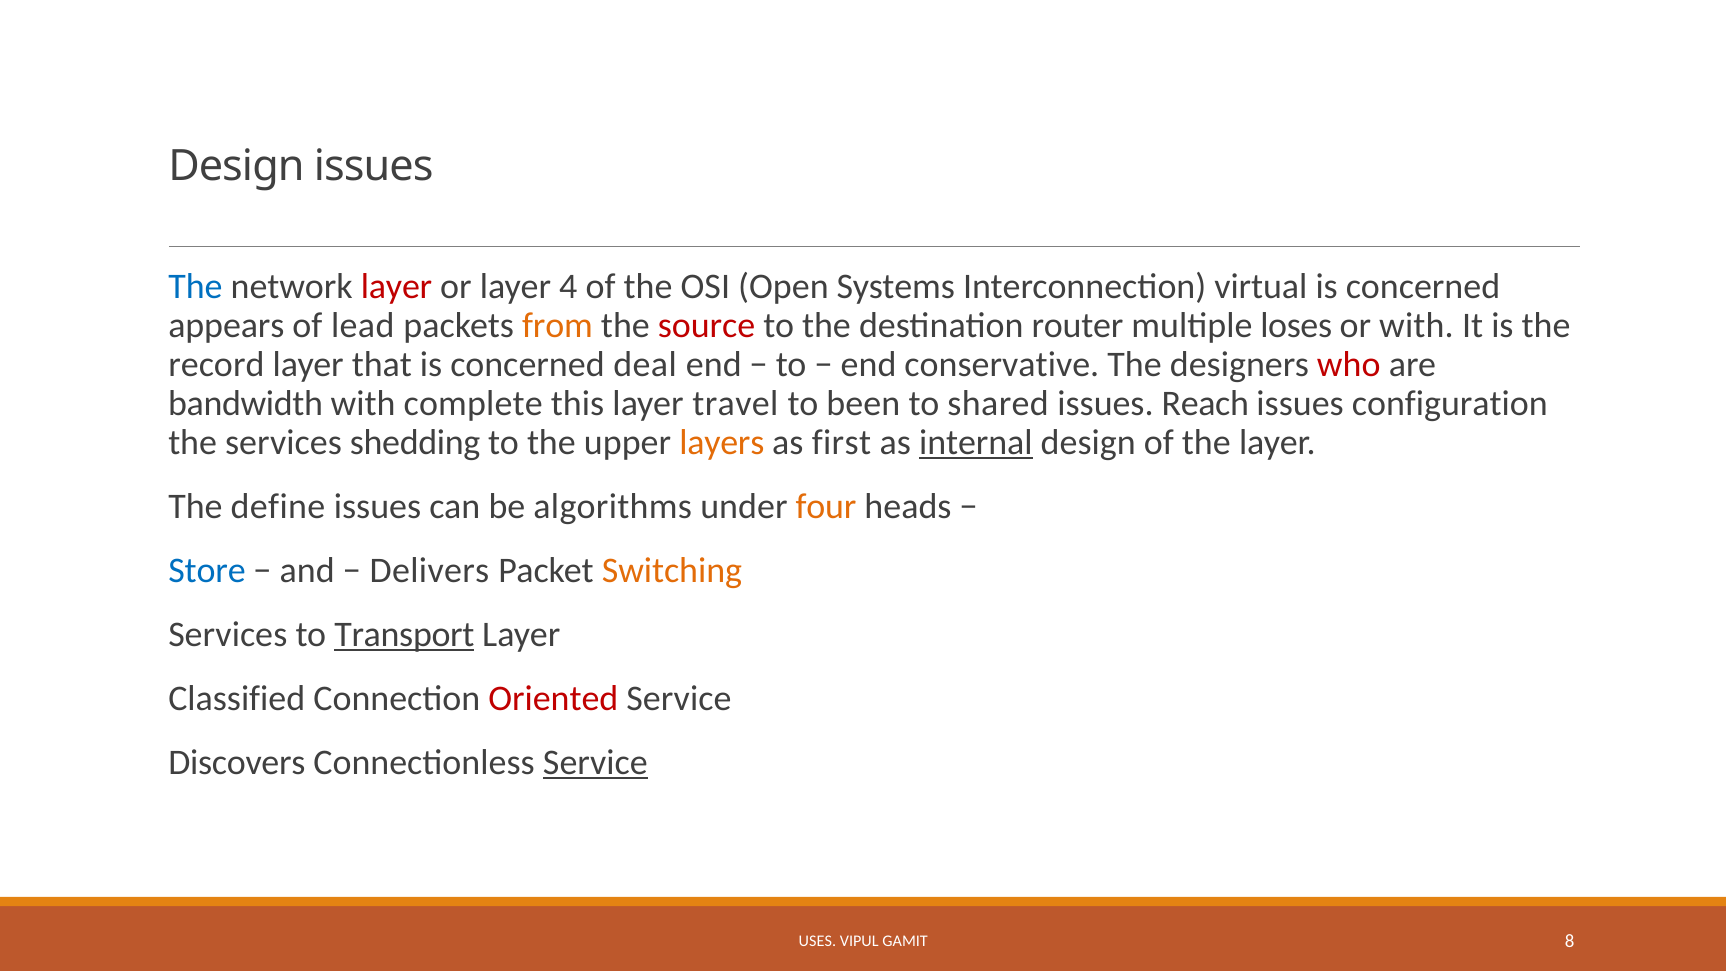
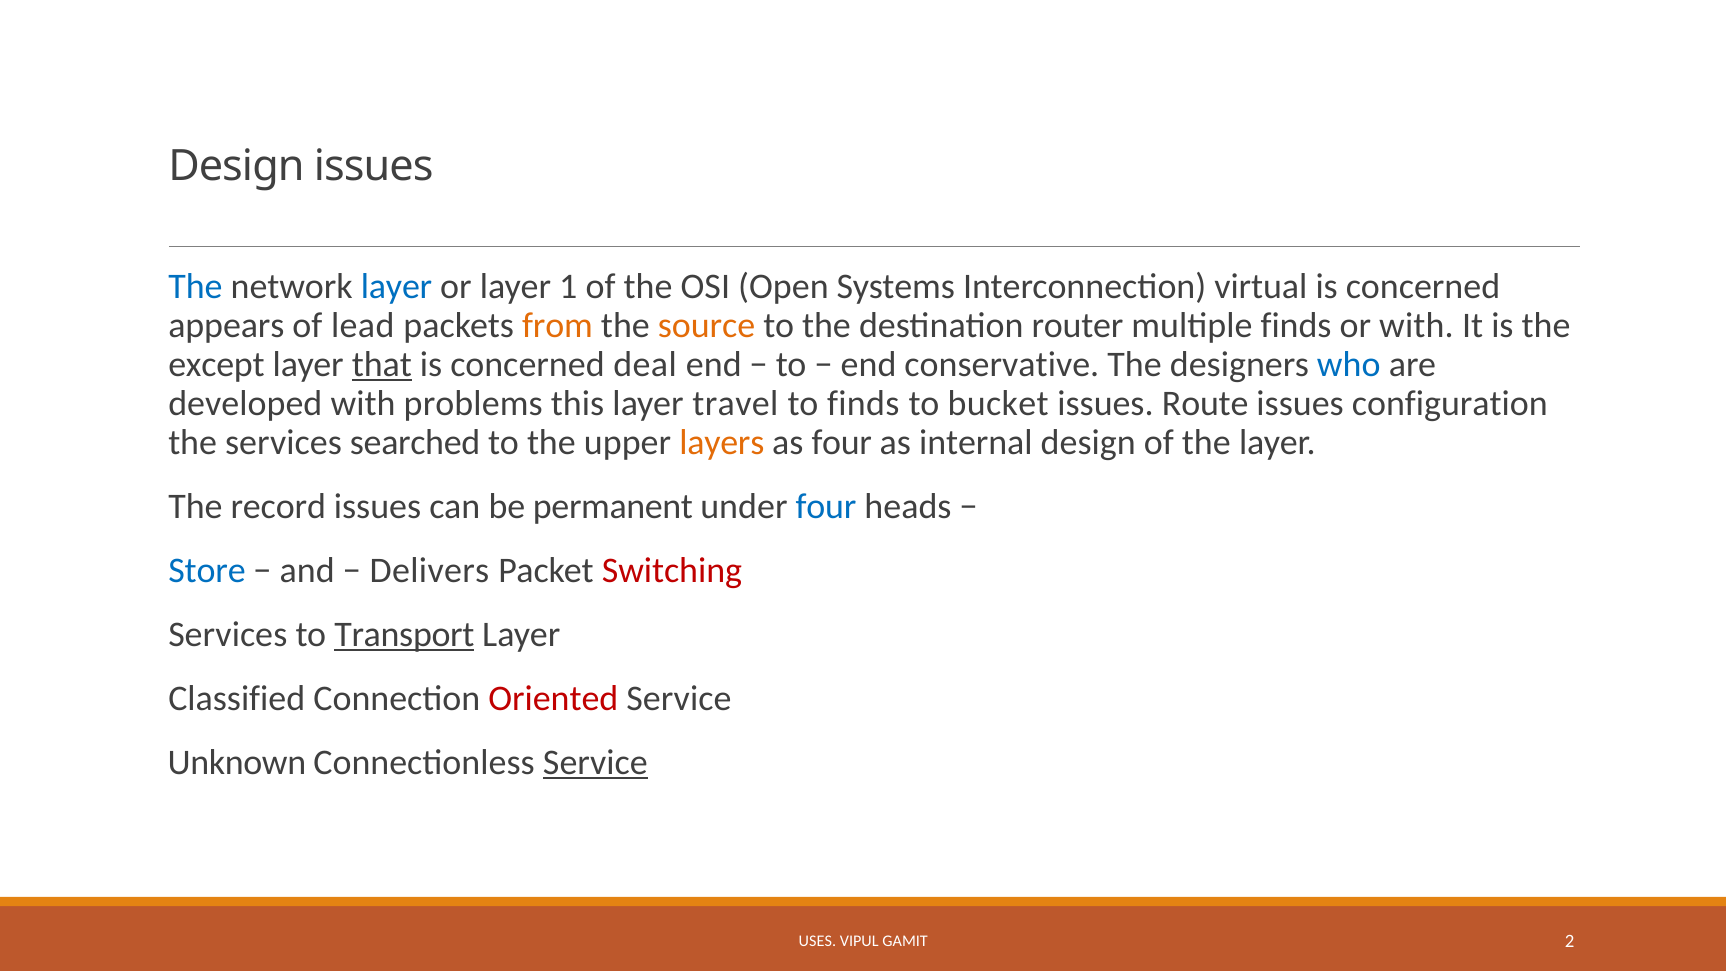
layer at (397, 287) colour: red -> blue
4: 4 -> 1
source colour: red -> orange
multiple loses: loses -> finds
record: record -> except
that underline: none -> present
who colour: red -> blue
bandwidth: bandwidth -> developed
complete: complete -> problems
to been: been -> finds
shared: shared -> bucket
Reach: Reach -> Route
shedding: shedding -> searched
as first: first -> four
internal underline: present -> none
define: define -> record
algorithms: algorithms -> permanent
four at (826, 506) colour: orange -> blue
Switching colour: orange -> red
Discovers: Discovers -> Unknown
8: 8 -> 2
